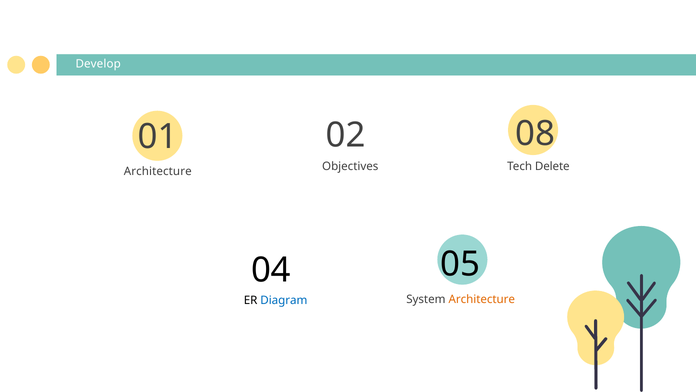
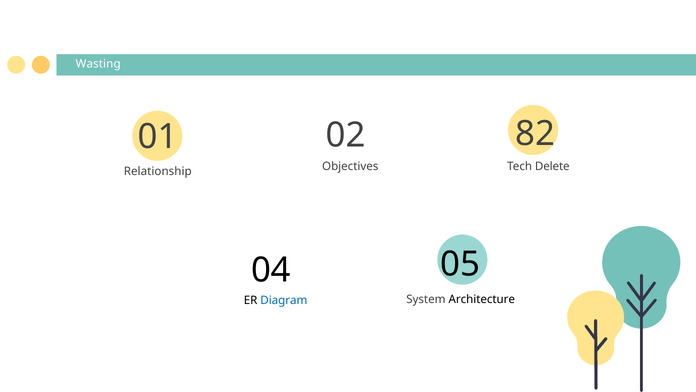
Develop: Develop -> Wasting
08: 08 -> 82
Architecture at (158, 171): Architecture -> Relationship
Architecture at (482, 299) colour: orange -> black
